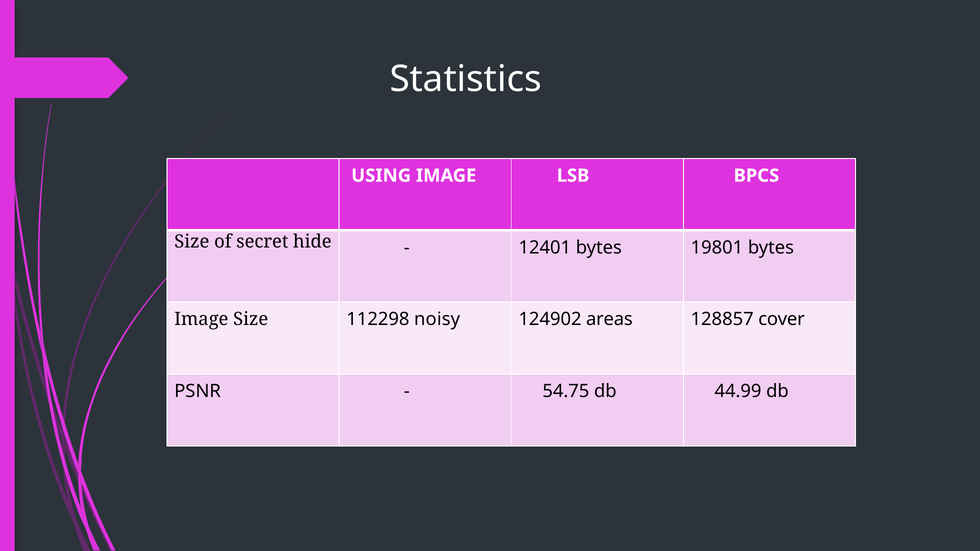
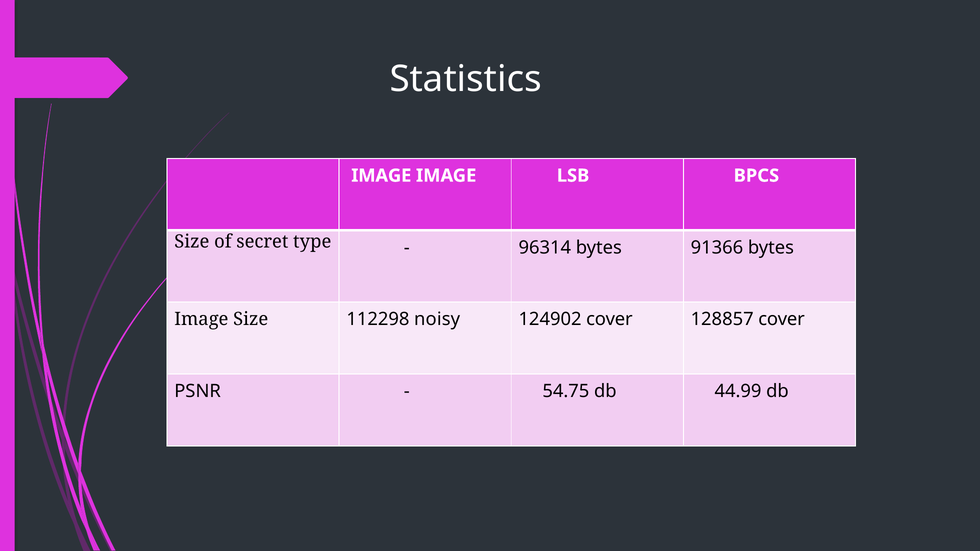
USING at (381, 176): USING -> IMAGE
hide: hide -> type
12401: 12401 -> 96314
19801: 19801 -> 91366
124902 areas: areas -> cover
